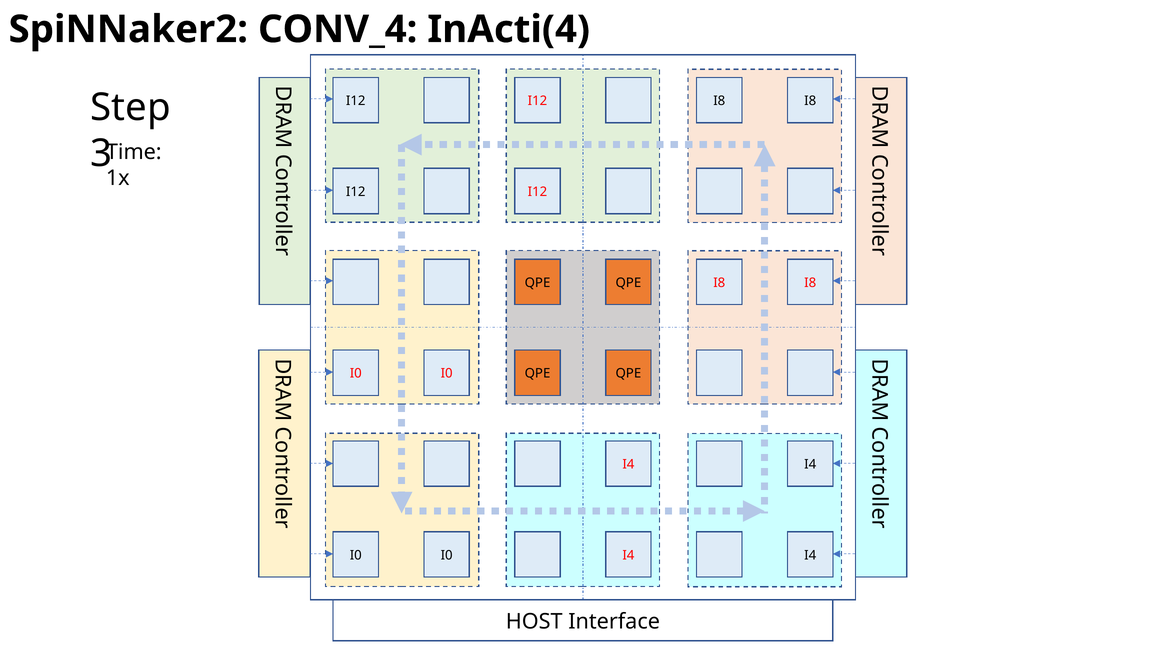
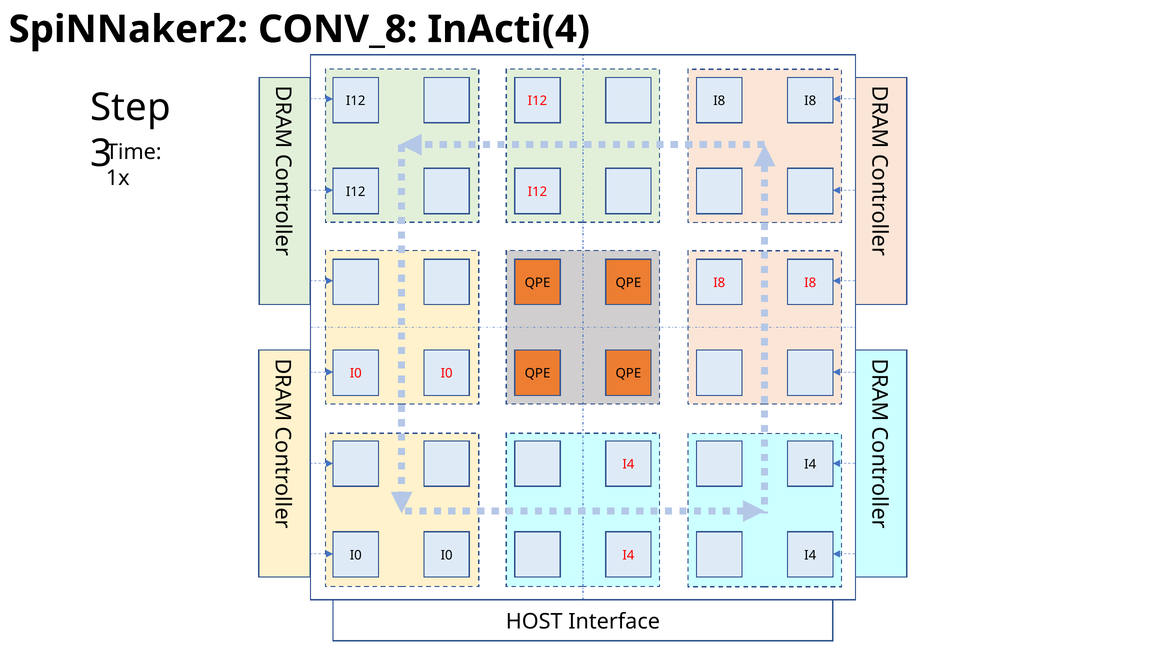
CONV_4: CONV_4 -> CONV_8
